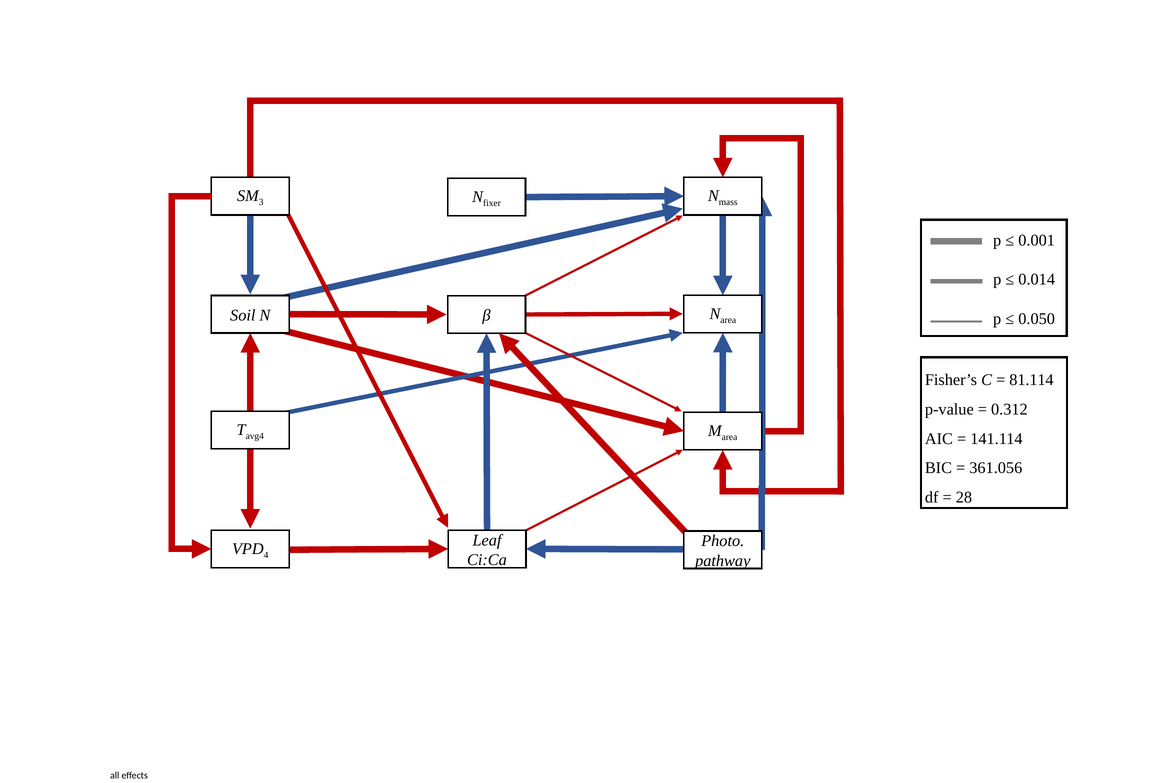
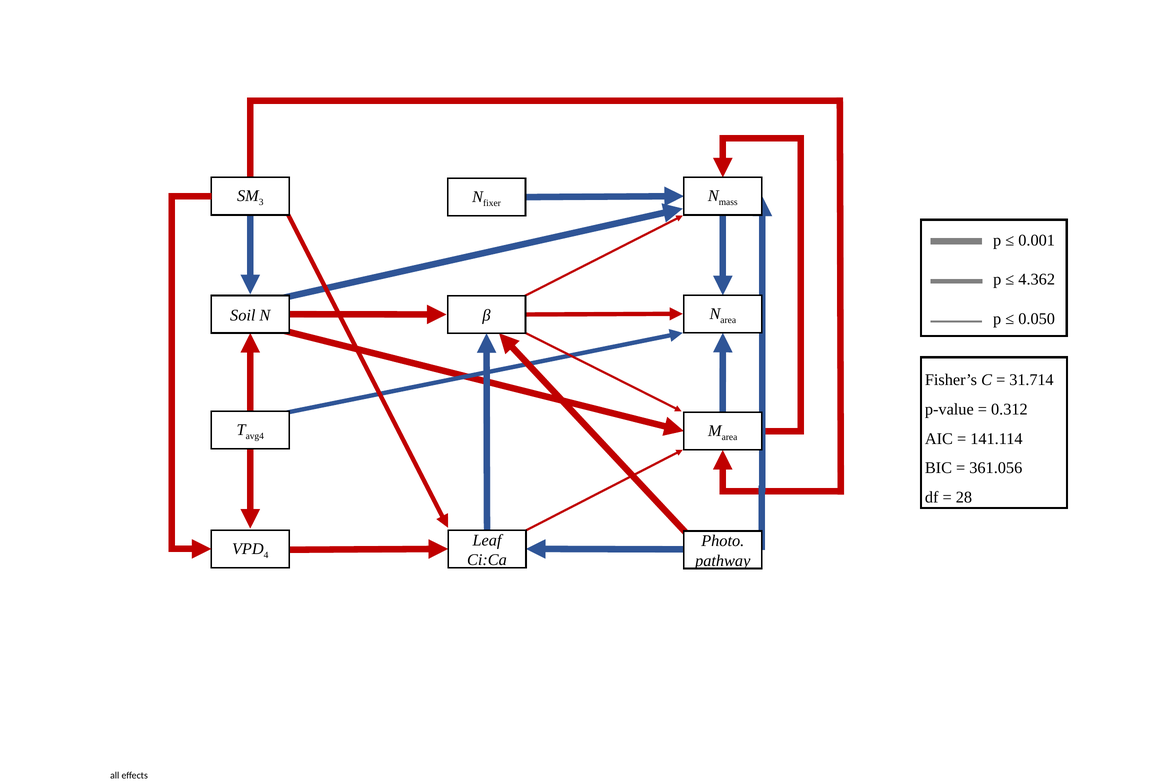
0.014: 0.014 -> 4.362
81.114: 81.114 -> 31.714
